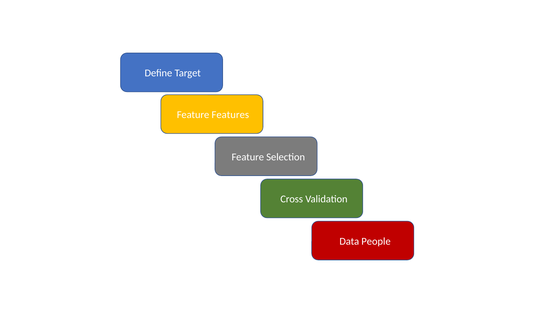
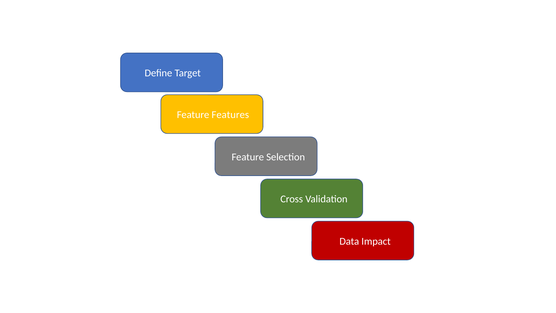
People: People -> Impact
